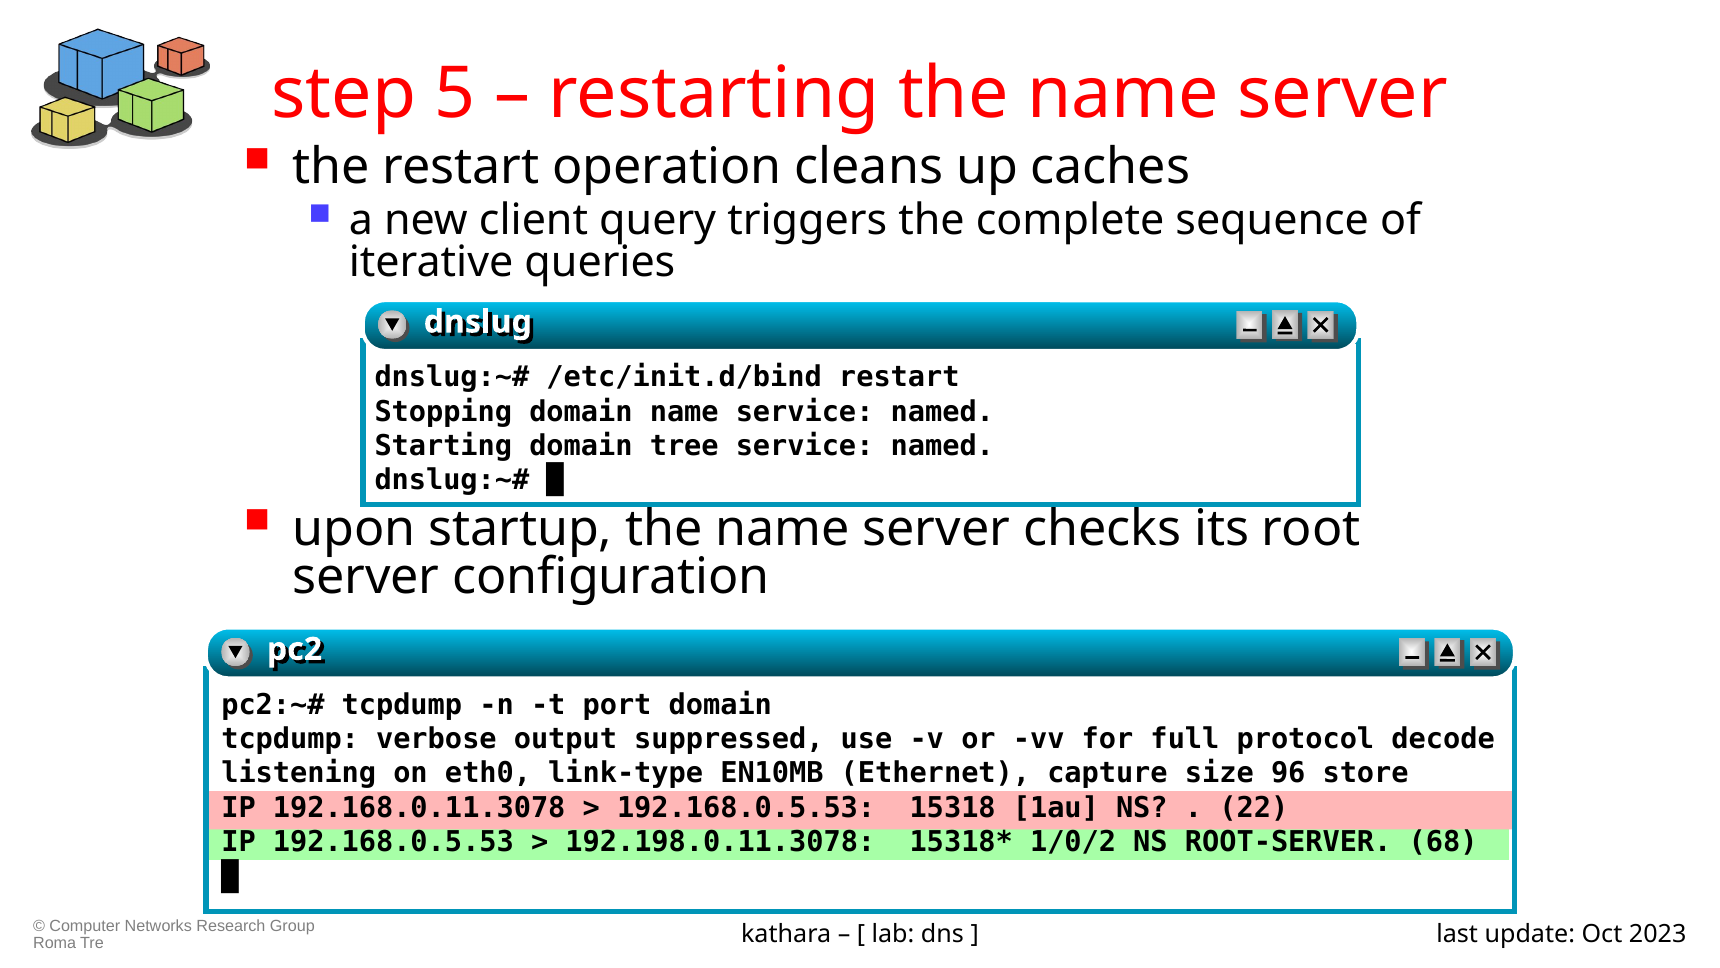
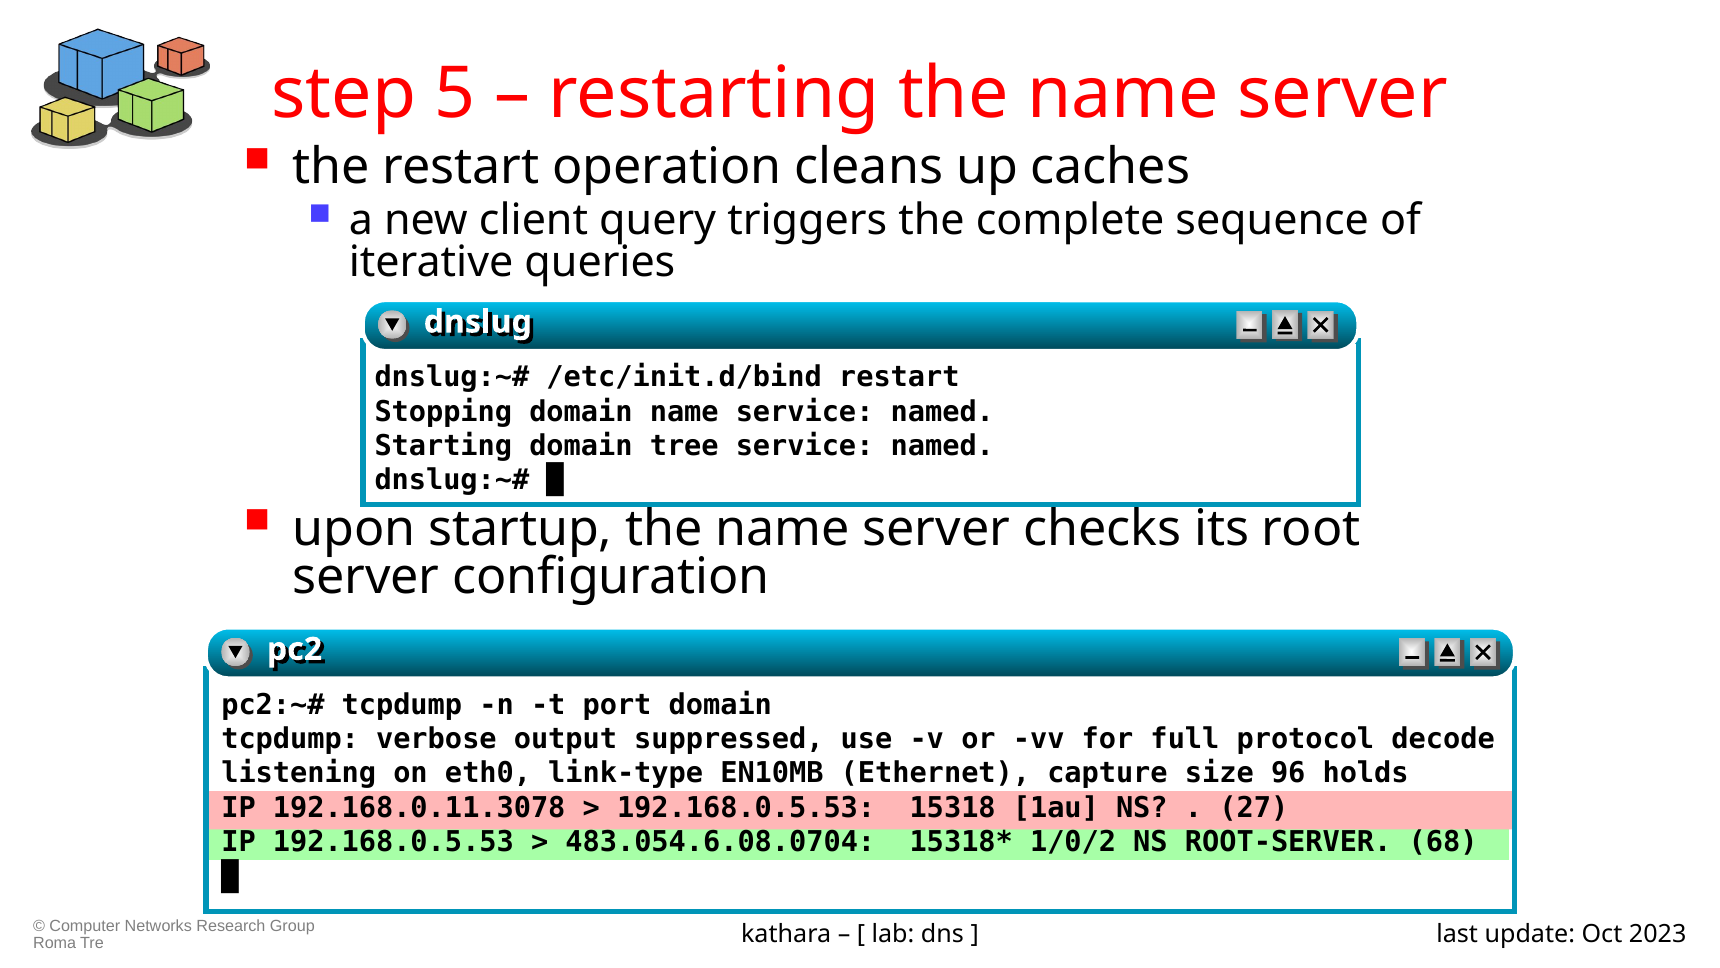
store: store -> holds
22: 22 -> 27
192.198.0.11.3078: 192.198.0.11.3078 -> 483.054.6.08.0704
